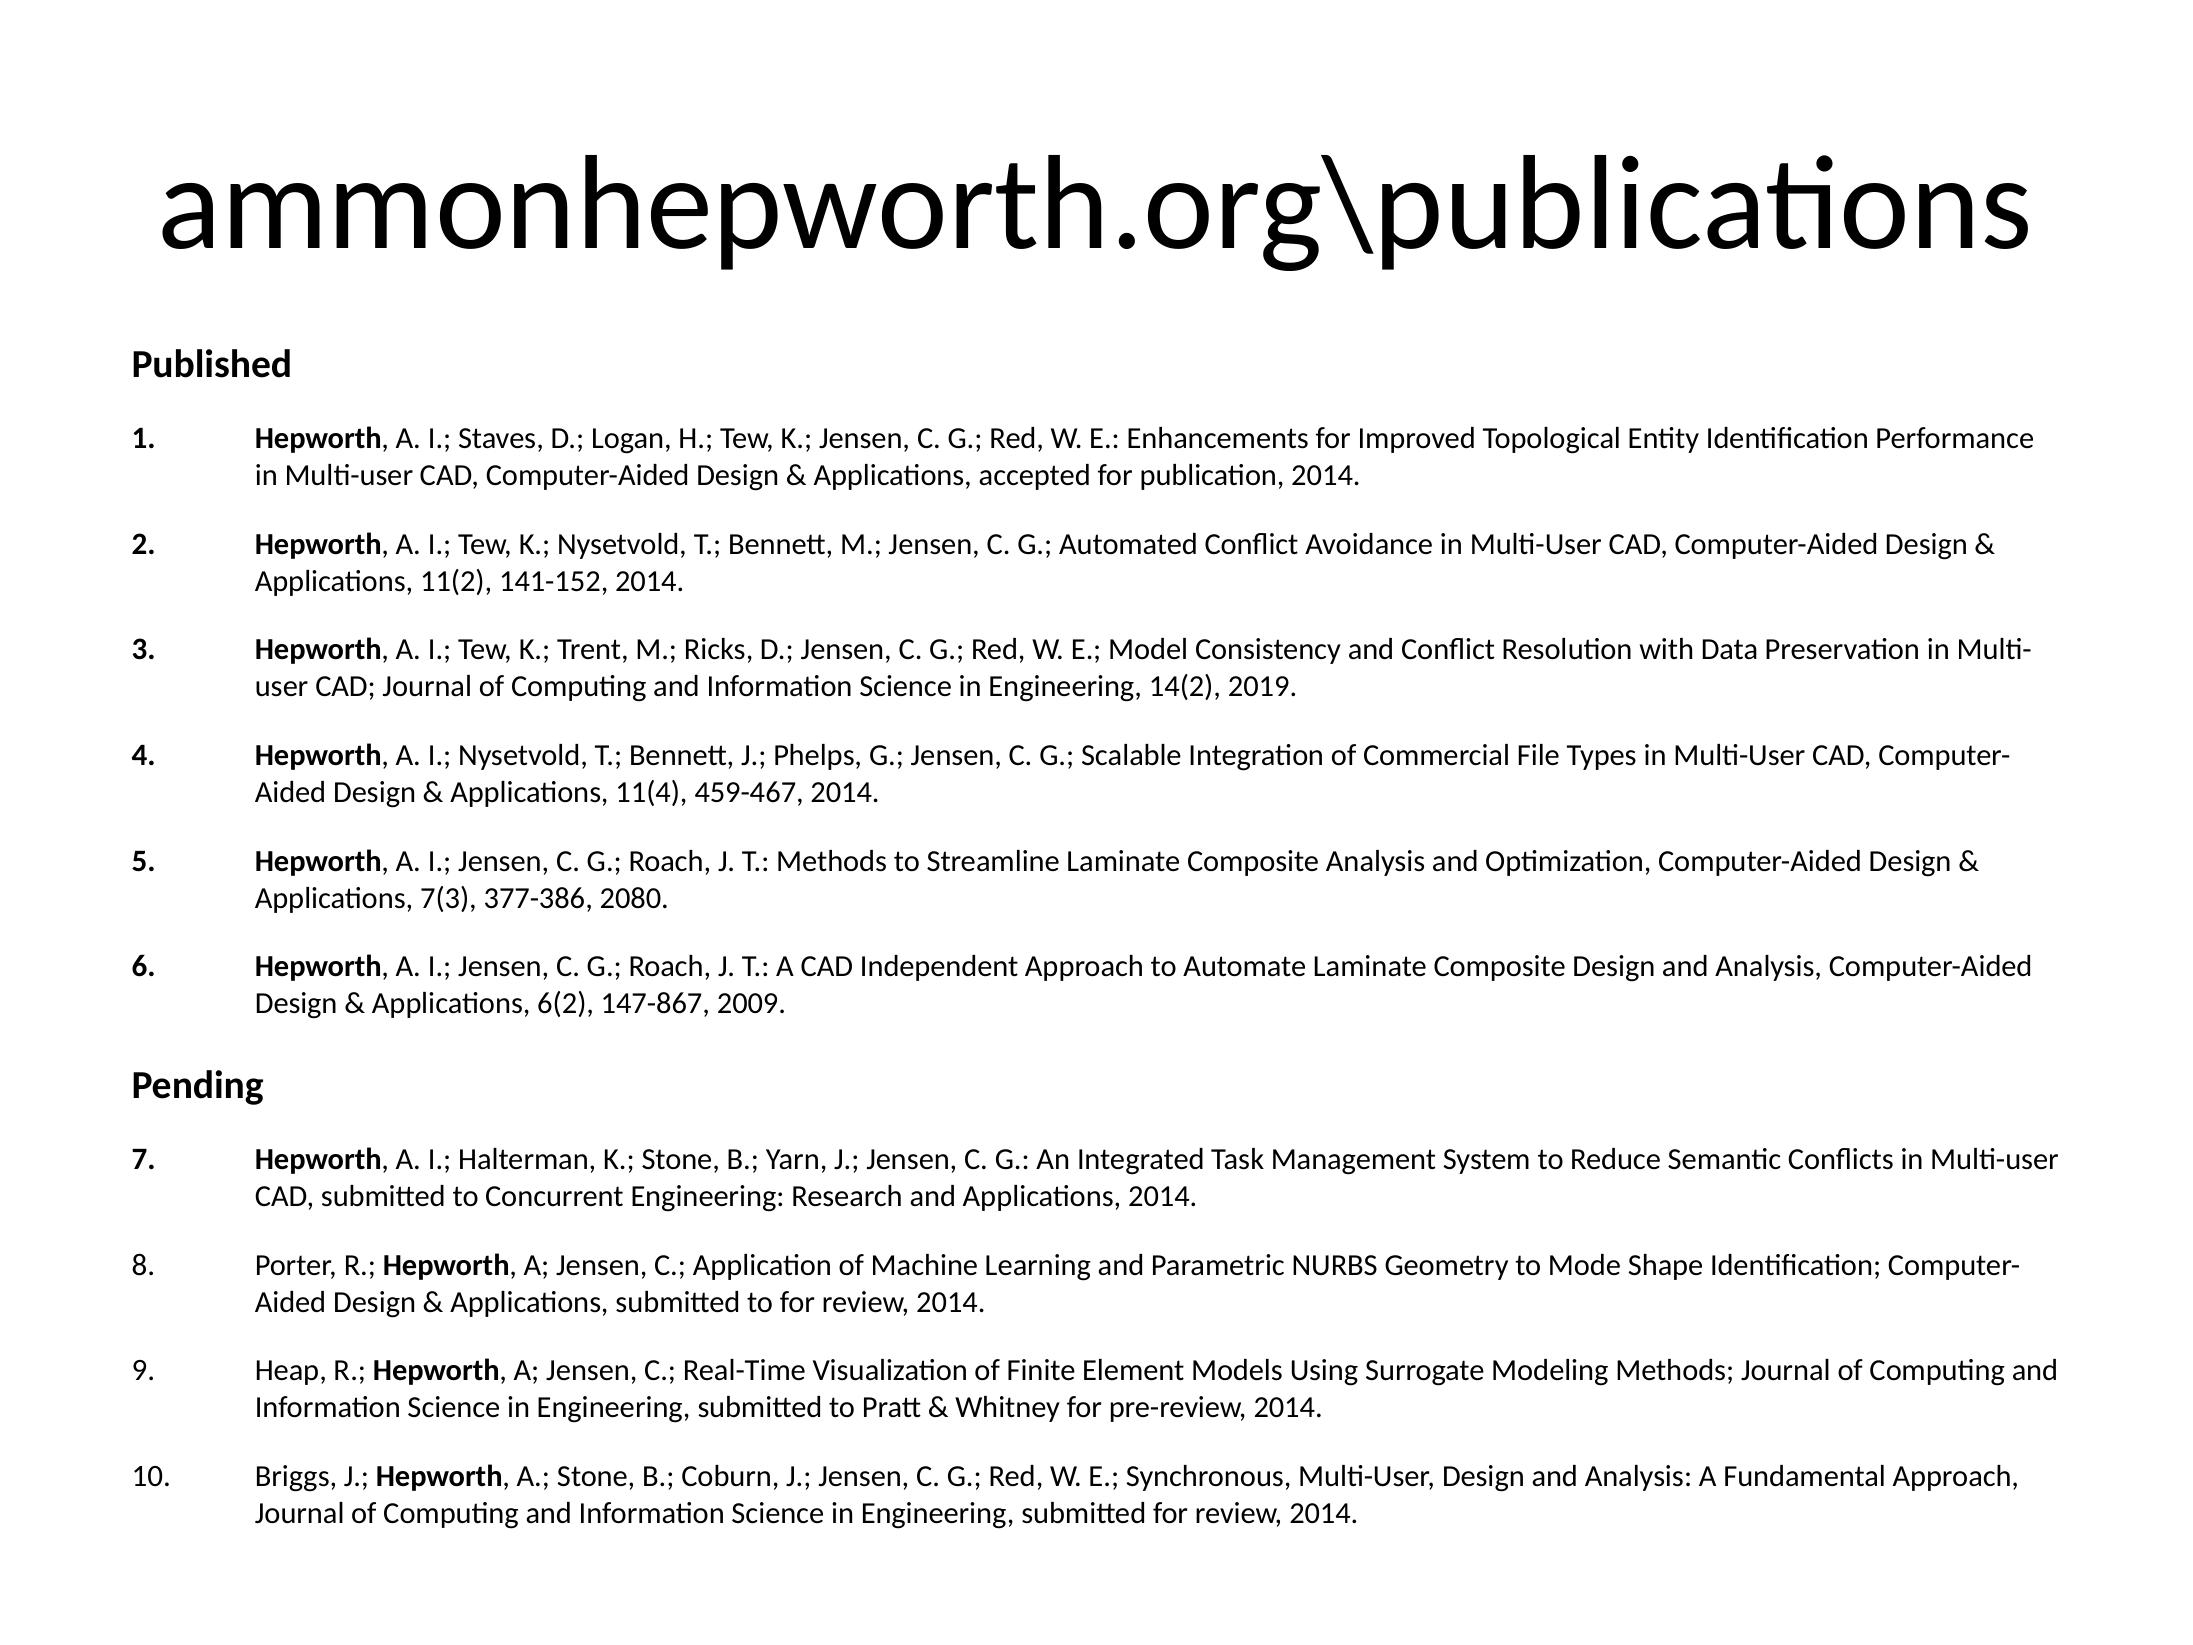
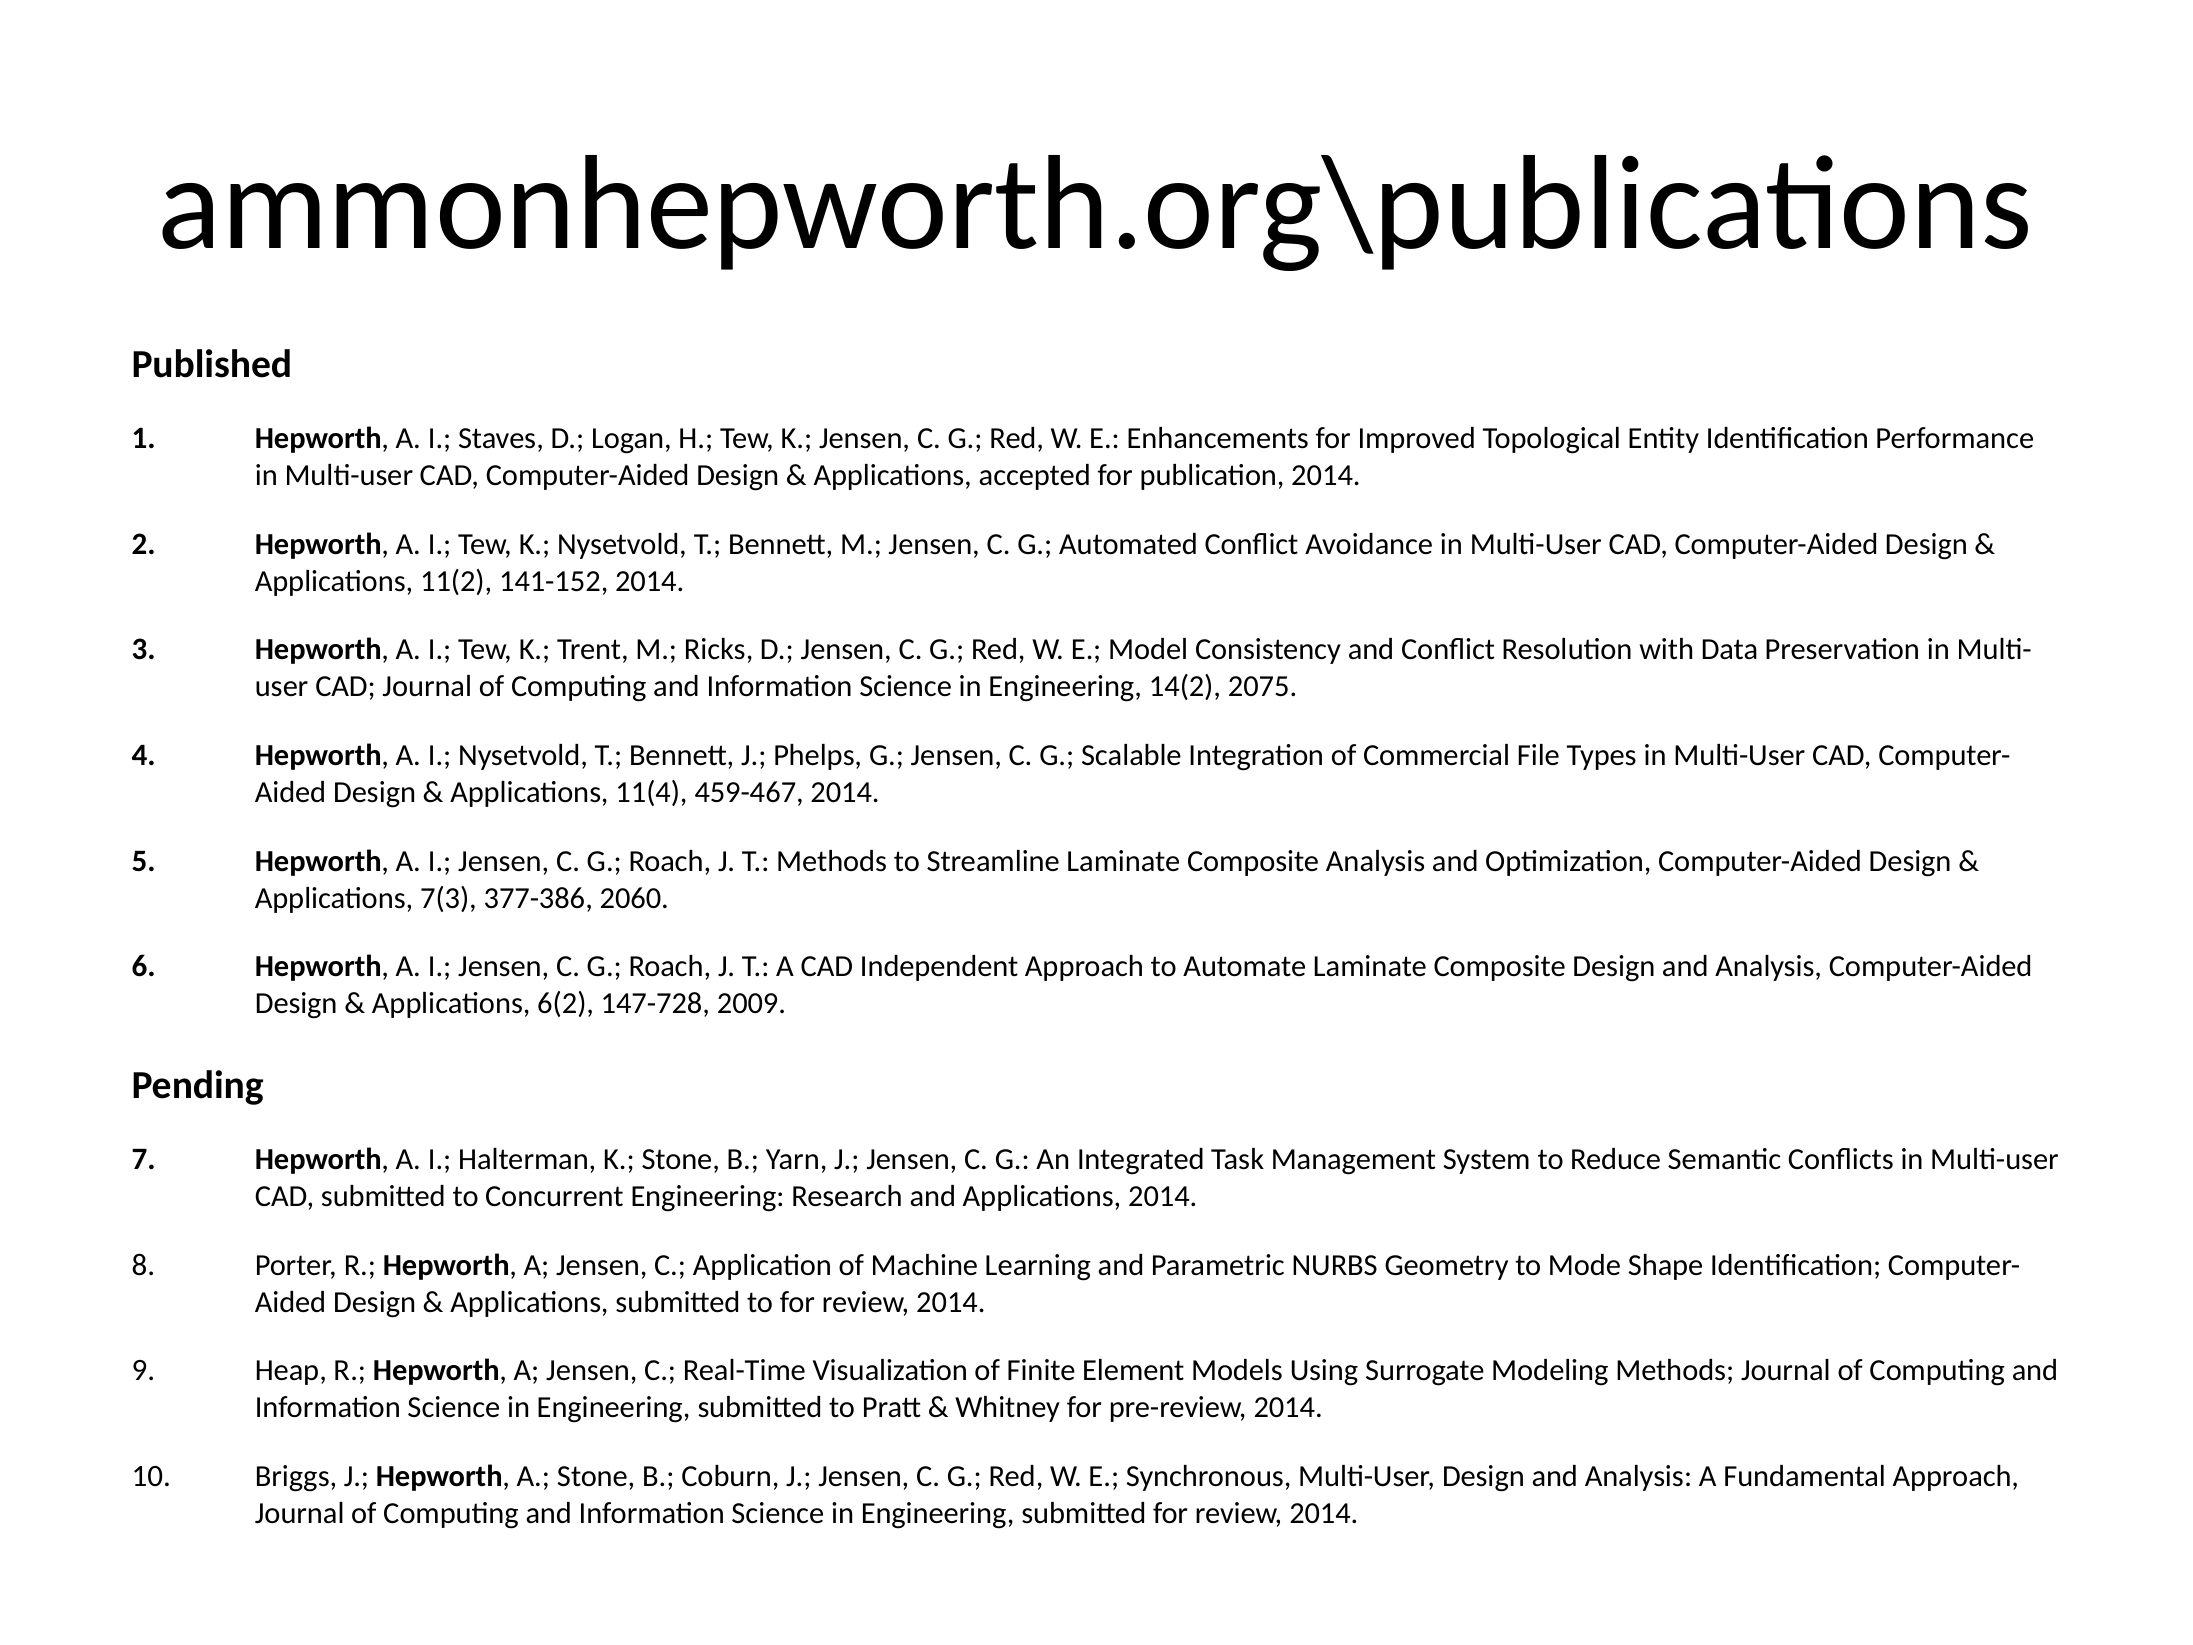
2019: 2019 -> 2075
2080: 2080 -> 2060
147-867: 147-867 -> 147-728
